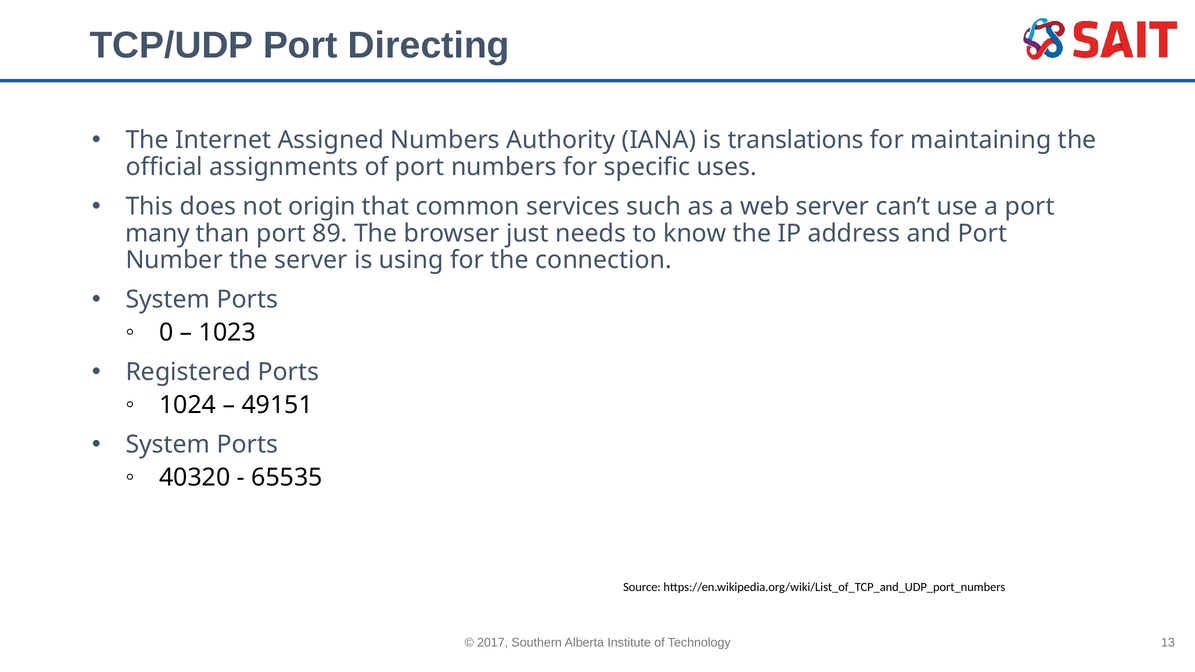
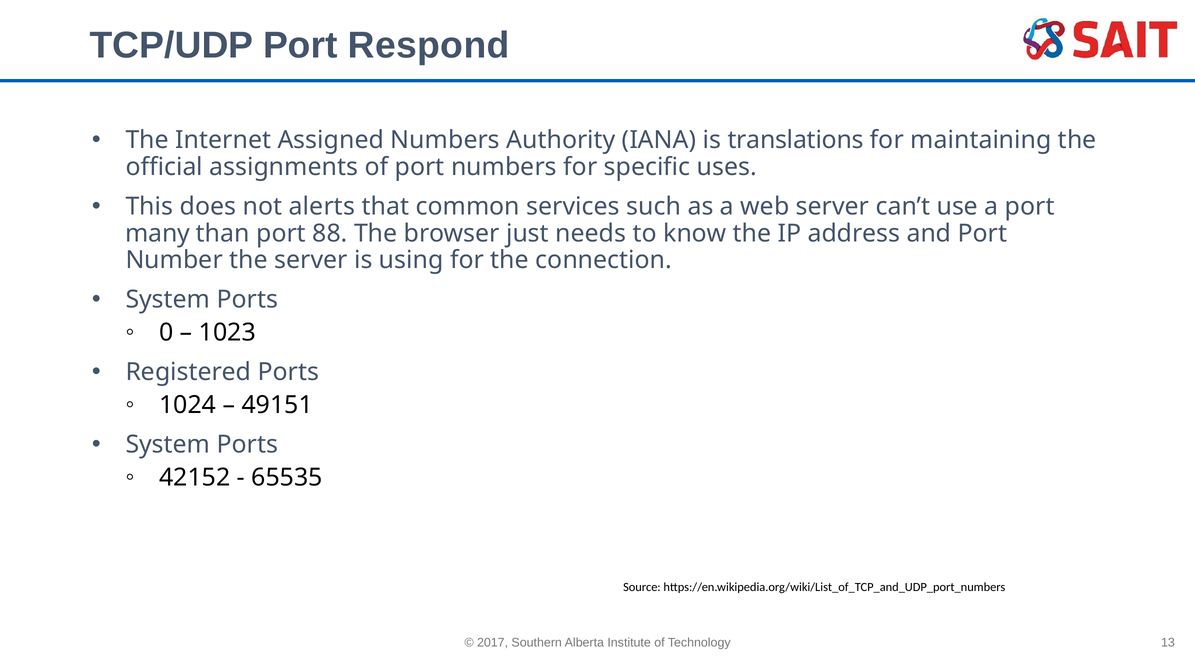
Directing: Directing -> Respond
origin: origin -> alerts
89: 89 -> 88
40320: 40320 -> 42152
